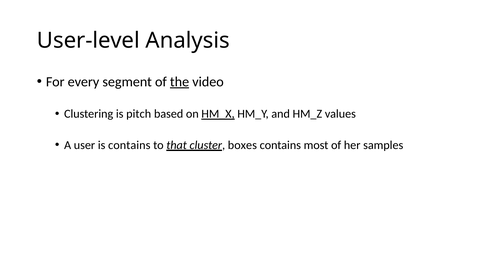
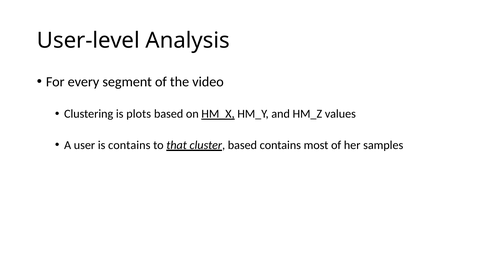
the underline: present -> none
pitch: pitch -> plots
cluster boxes: boxes -> based
